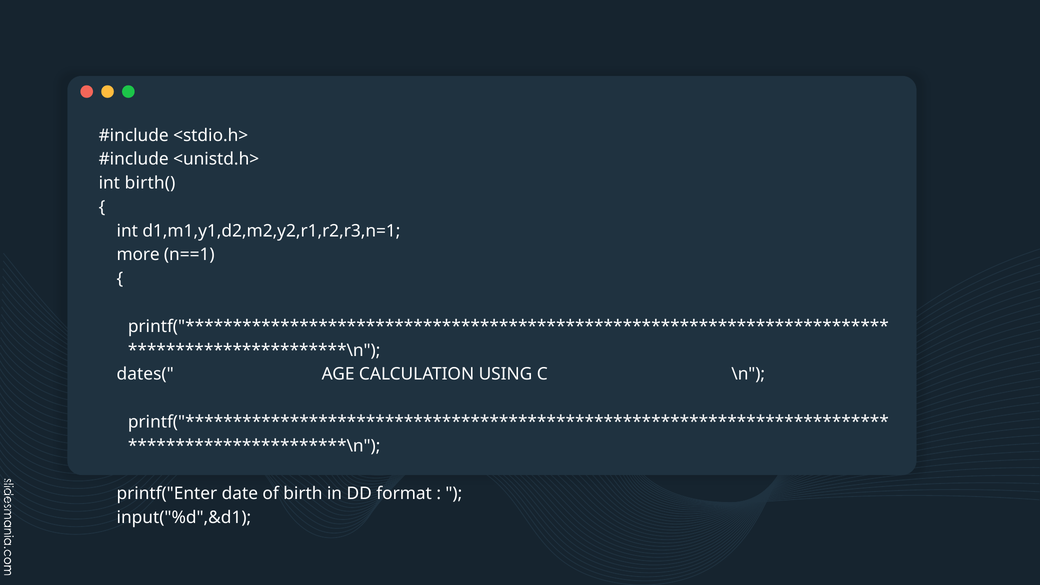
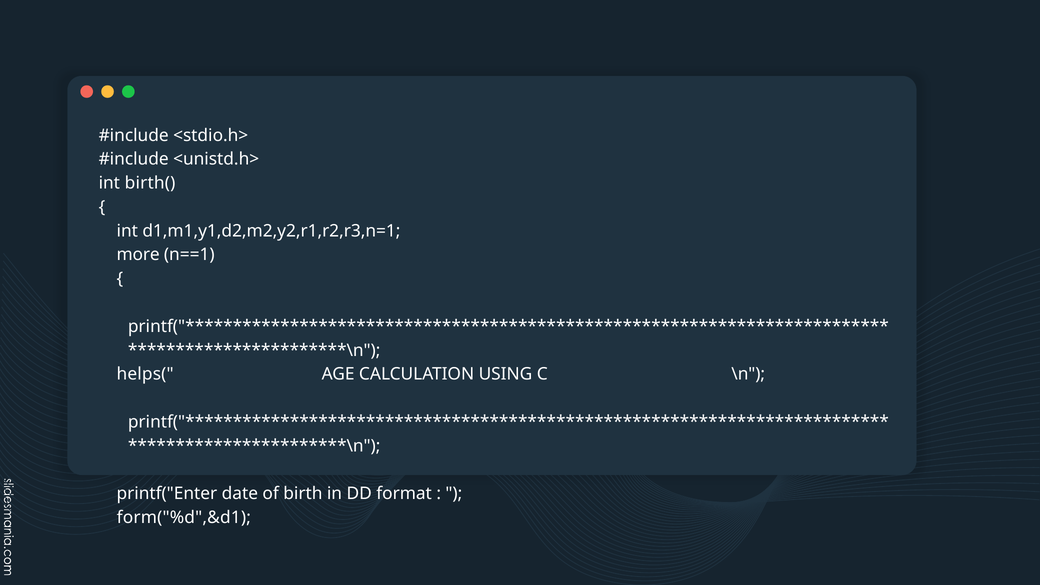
dates(: dates( -> helps(
input("%d",&d1: input("%d",&d1 -> form("%d",&d1
